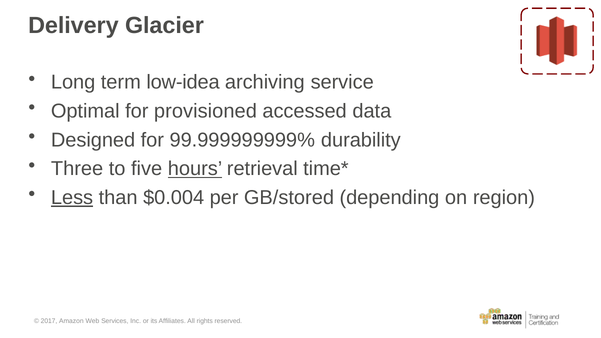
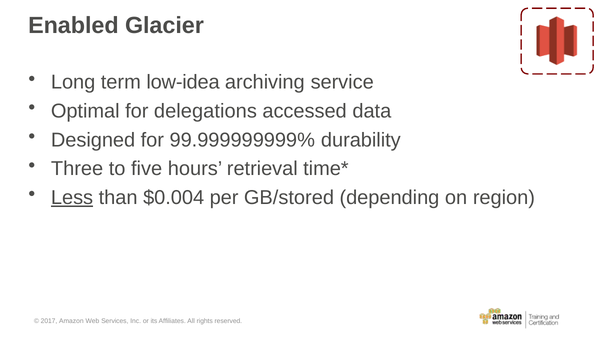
Delivery: Delivery -> Enabled
provisioned: provisioned -> delegations
hours underline: present -> none
